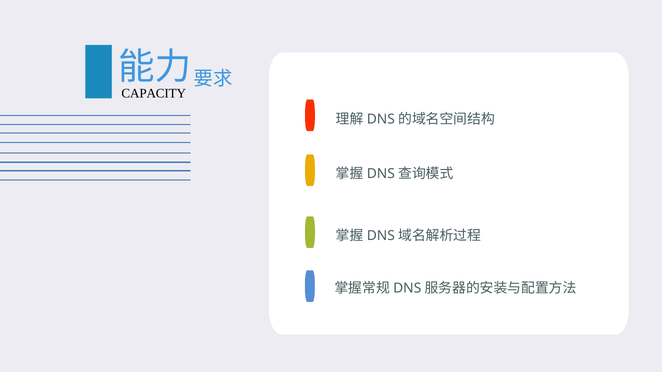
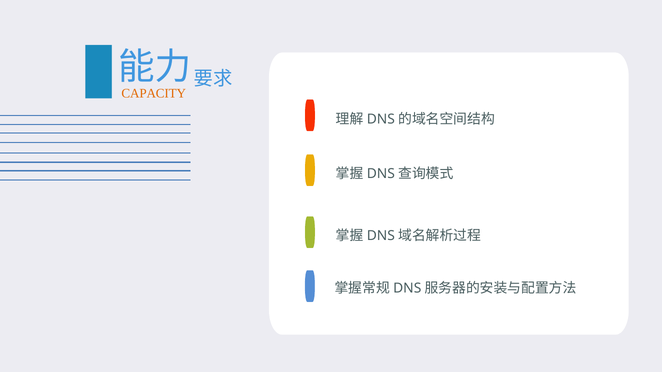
CAPACITY colour: black -> orange
